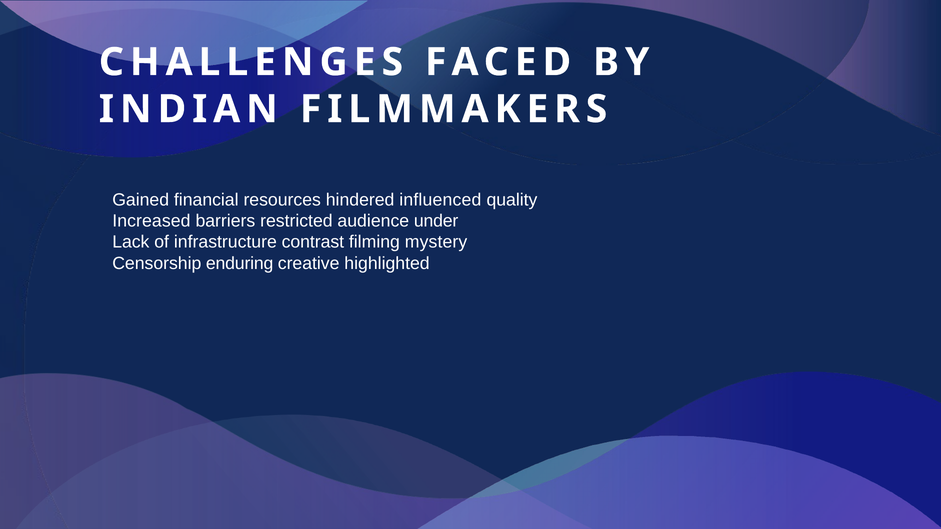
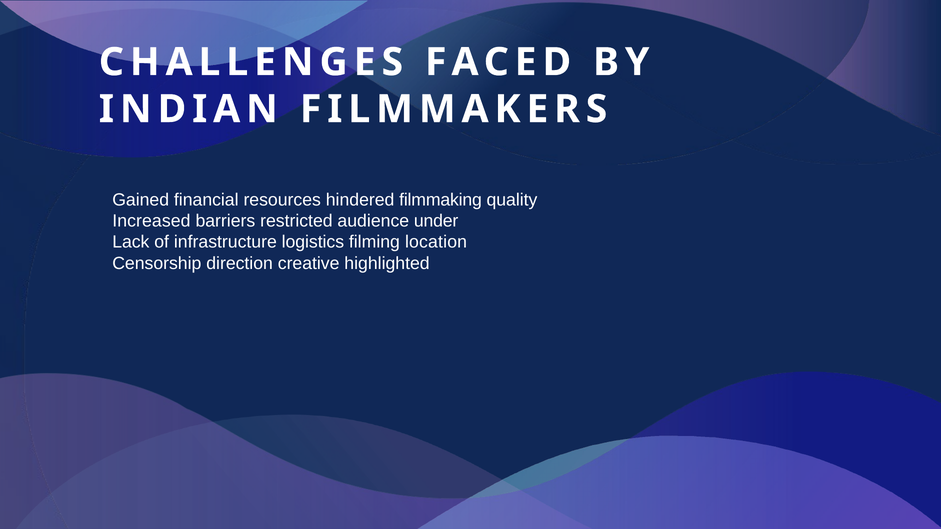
influenced: influenced -> filmmaking
contrast: contrast -> logistics
mystery: mystery -> location
enduring: enduring -> direction
